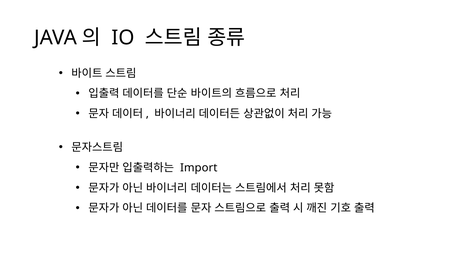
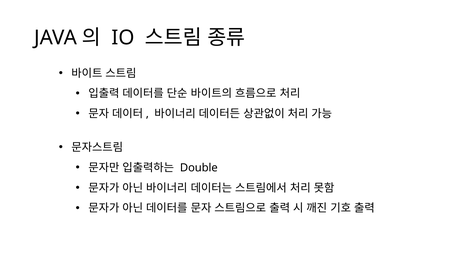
Import: Import -> Double
